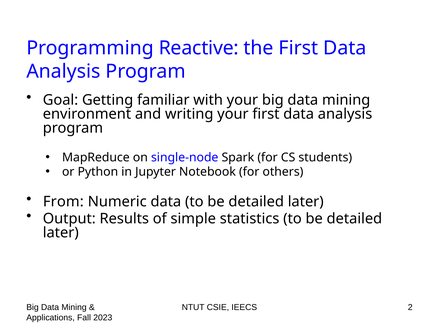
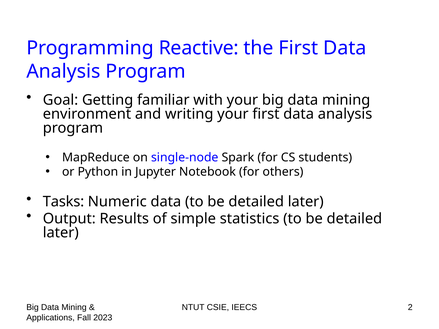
From: From -> Tasks
